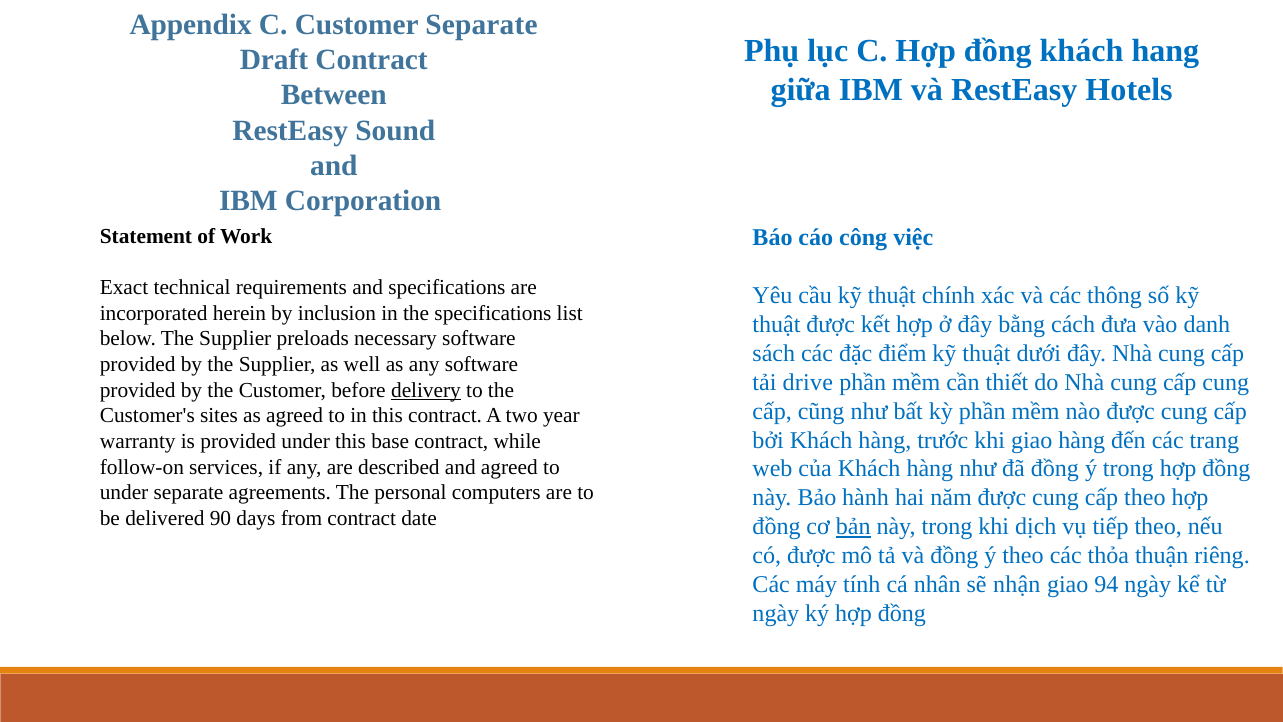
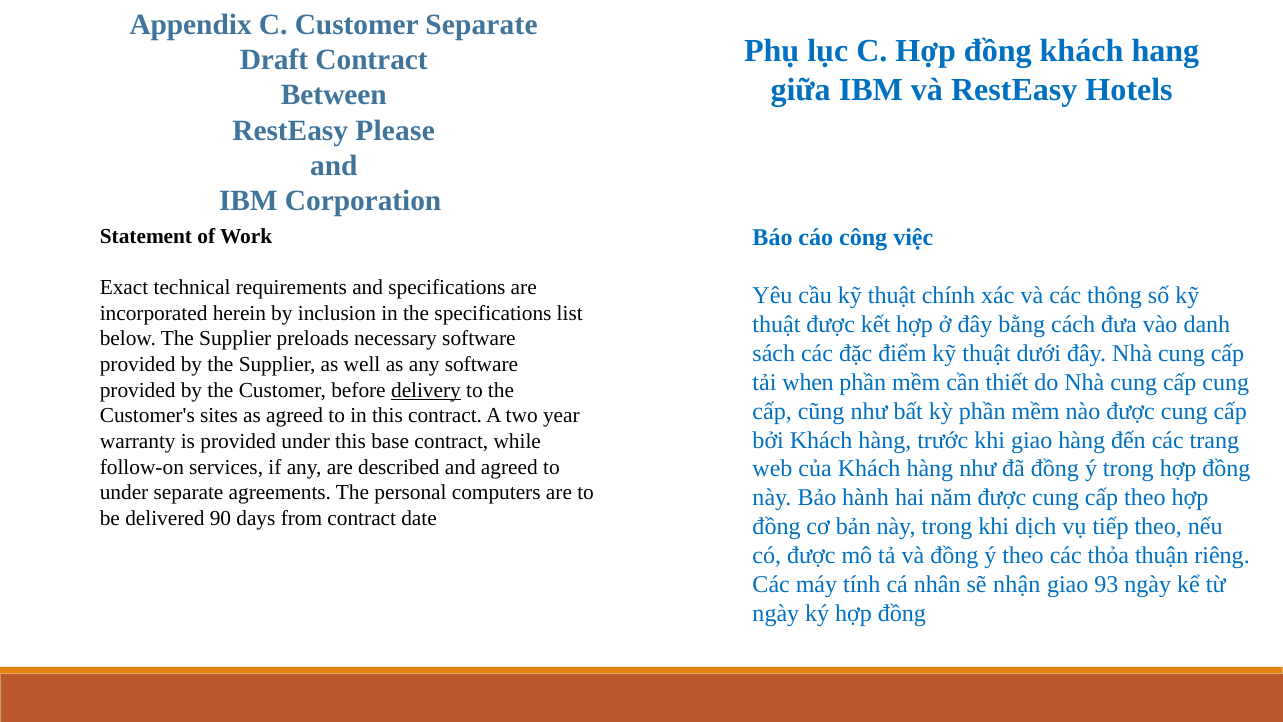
Sound: Sound -> Please
drive: drive -> when
bản underline: present -> none
94: 94 -> 93
